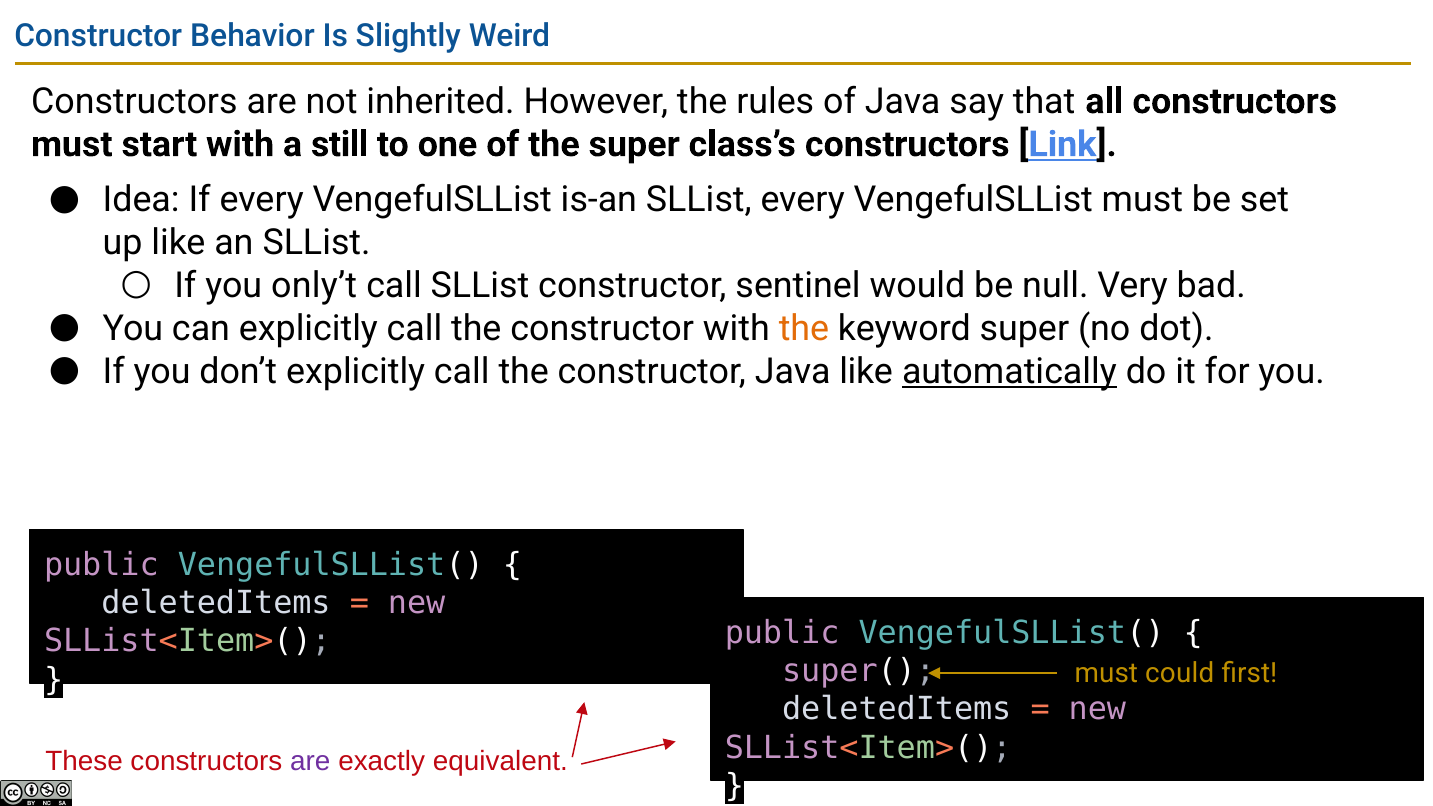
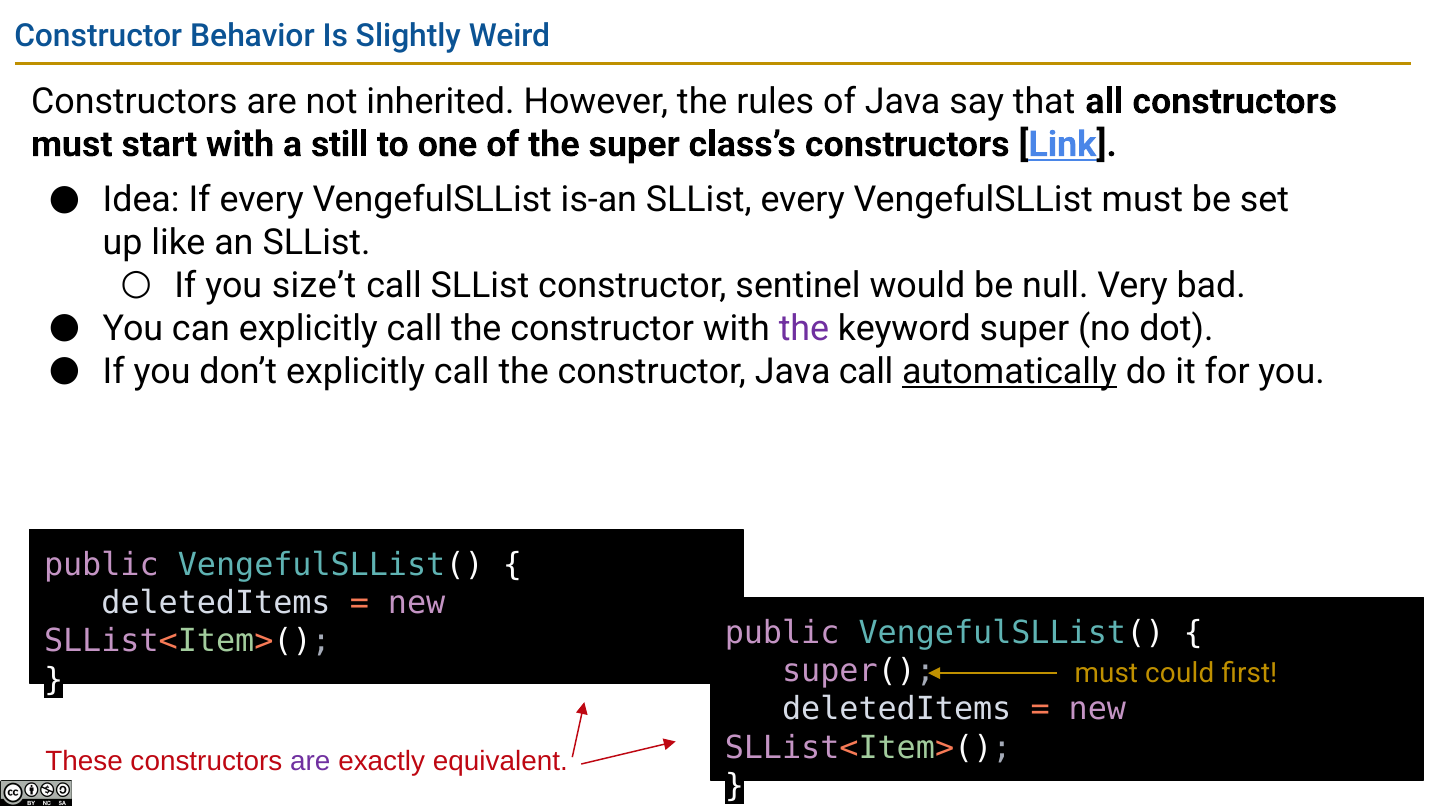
only’t: only’t -> size’t
the at (804, 328) colour: orange -> purple
Java like: like -> call
